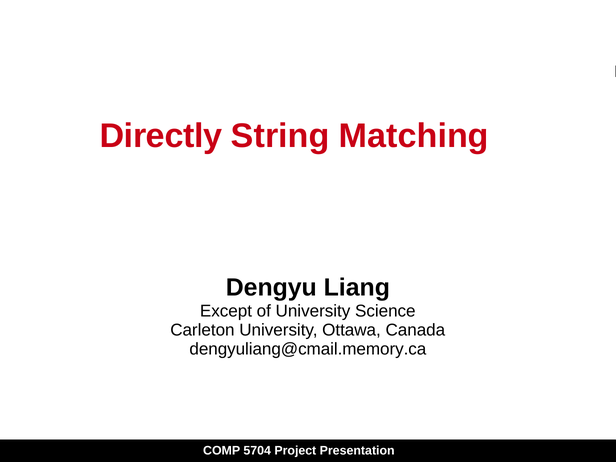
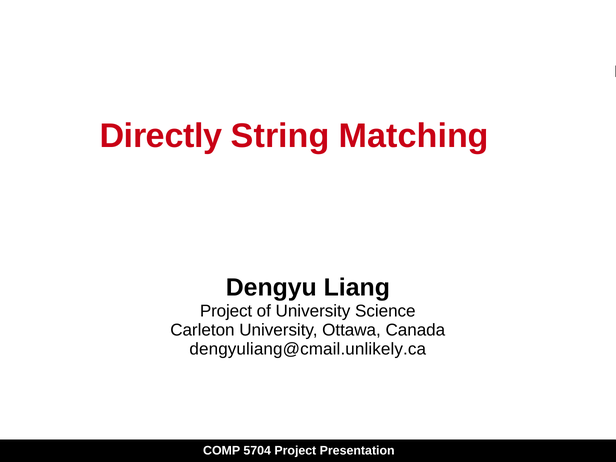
Except at (226, 311): Except -> Project
dengyuliang@cmail.memory.ca: dengyuliang@cmail.memory.ca -> dengyuliang@cmail.unlikely.ca
